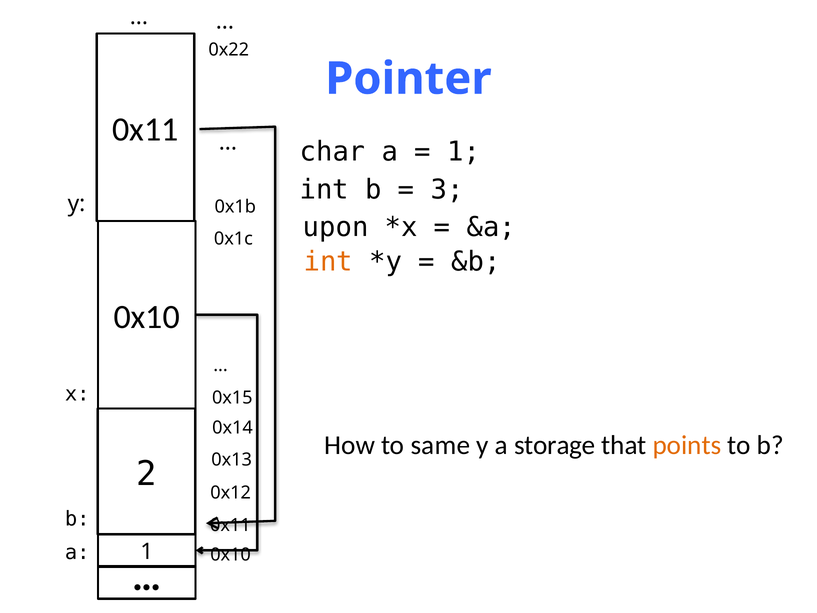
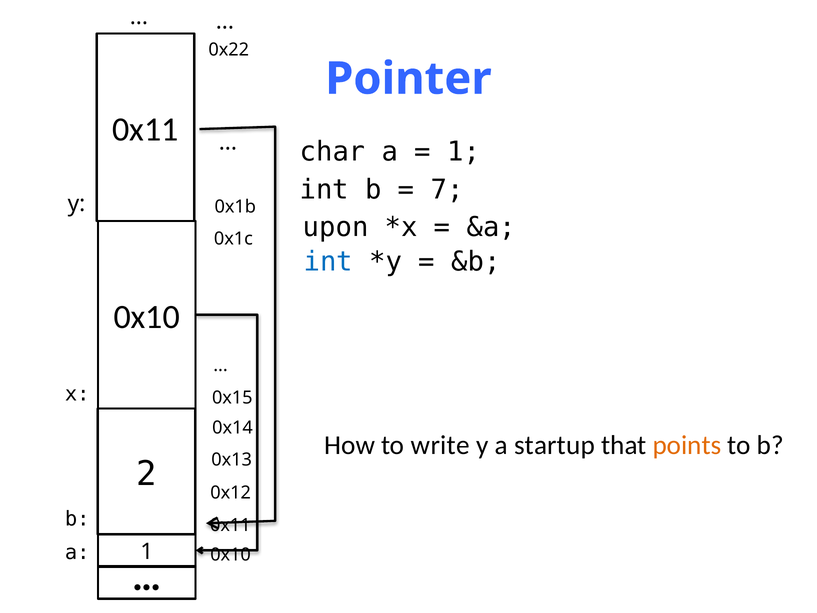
3: 3 -> 7
int at (328, 262) colour: orange -> blue
same: same -> write
storage: storage -> startup
